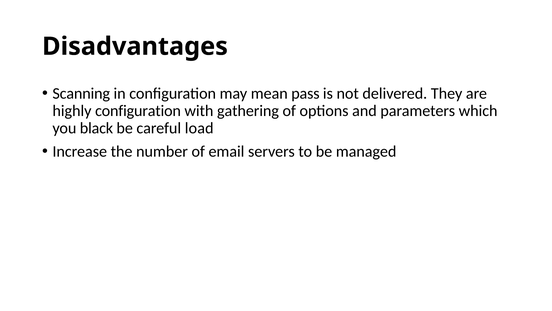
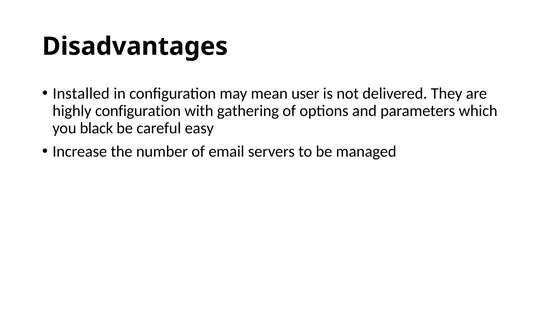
Scanning: Scanning -> Installed
pass: pass -> user
load: load -> easy
